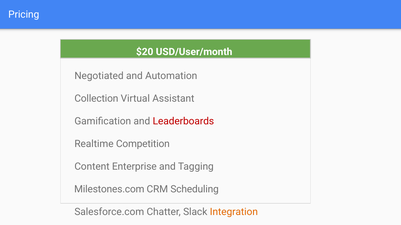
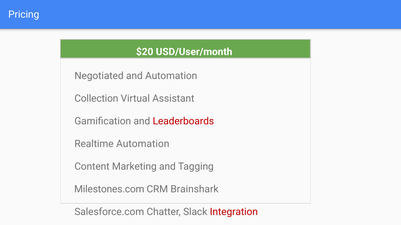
Realtime Competition: Competition -> Automation
Enterprise: Enterprise -> Marketing
Scheduling: Scheduling -> Brainshark
Integration colour: orange -> red
